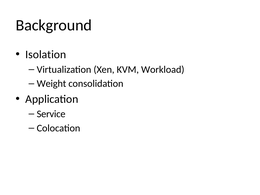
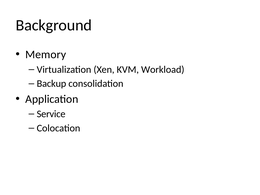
Isolation: Isolation -> Memory
Weight: Weight -> Backup
